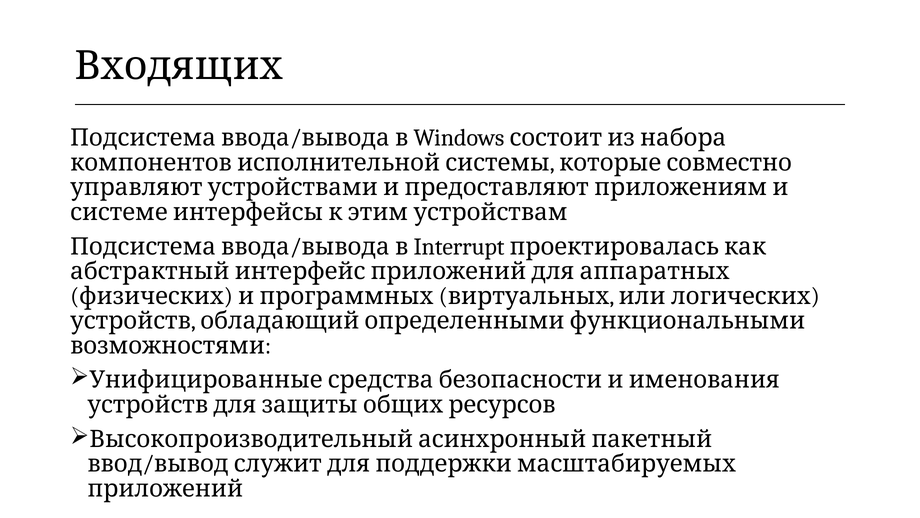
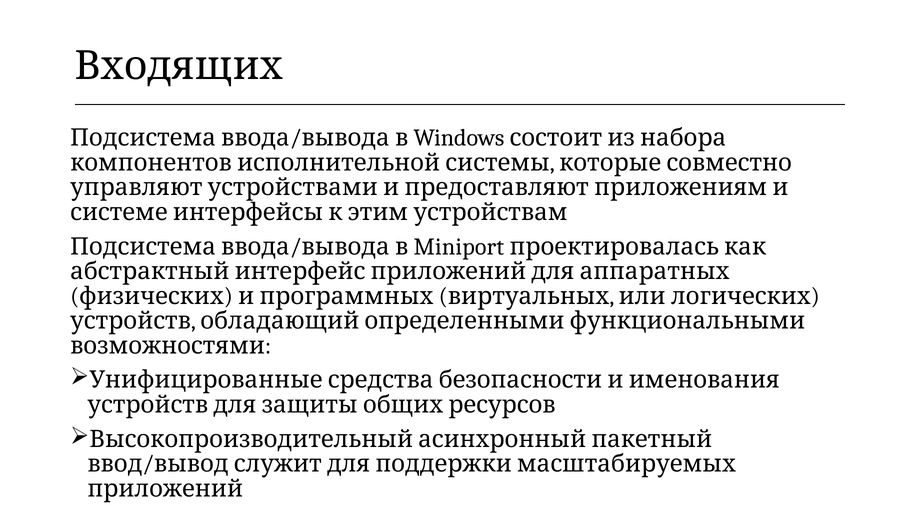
Interrupt: Interrupt -> Miniport
